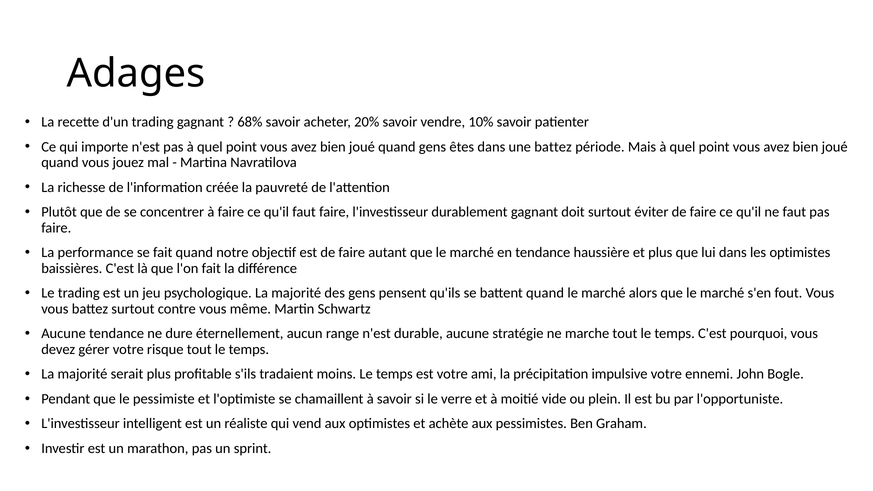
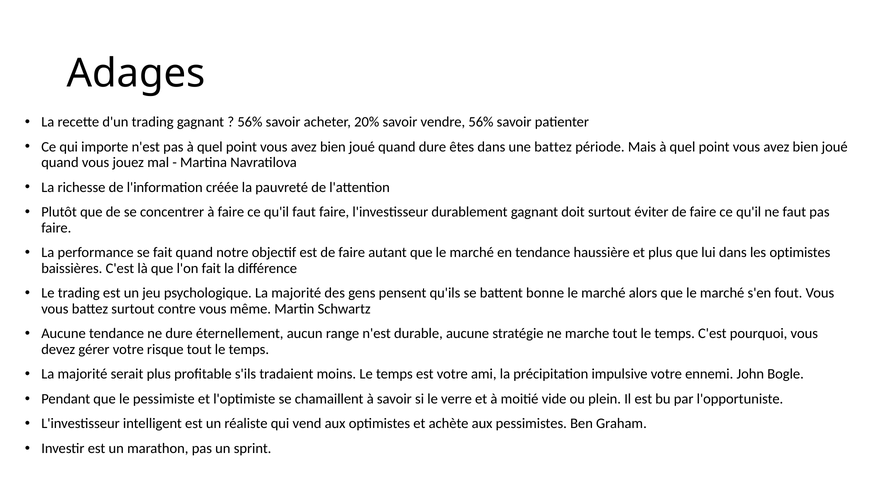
68% at (250, 122): 68% -> 56%
vendre 10%: 10% -> 56%
quand gens: gens -> dure
battent quand: quand -> bonne
